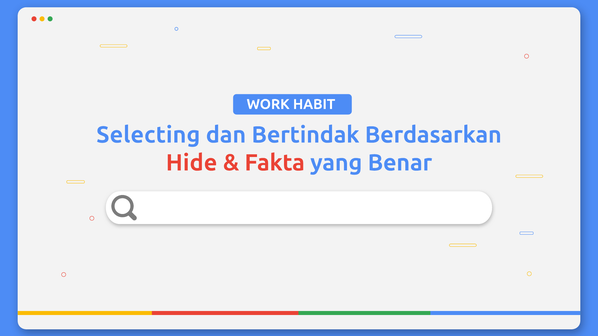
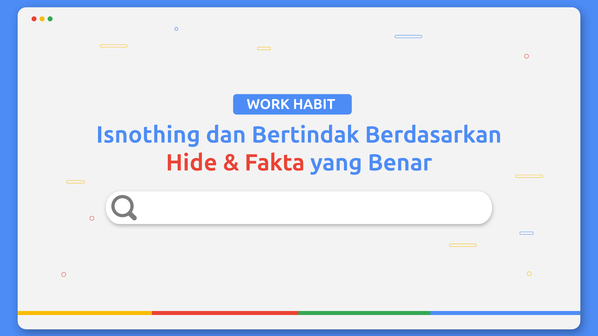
Selecting: Selecting -> Isnothing
